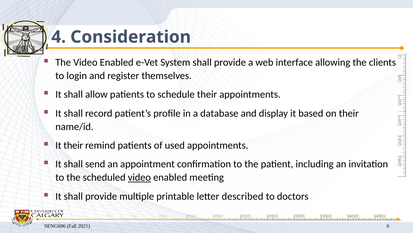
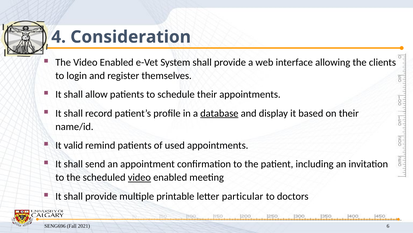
database underline: none -> present
It their: their -> valid
described: described -> particular
